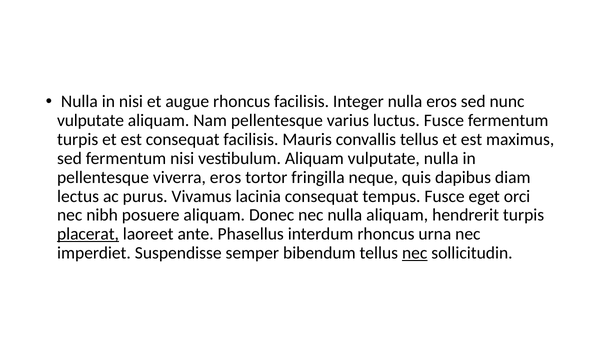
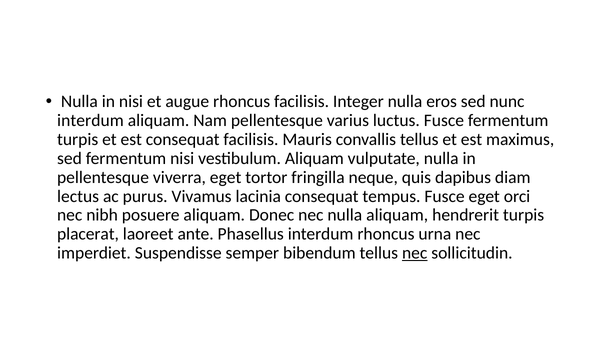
vulputate at (91, 121): vulputate -> interdum
viverra eros: eros -> eget
placerat underline: present -> none
